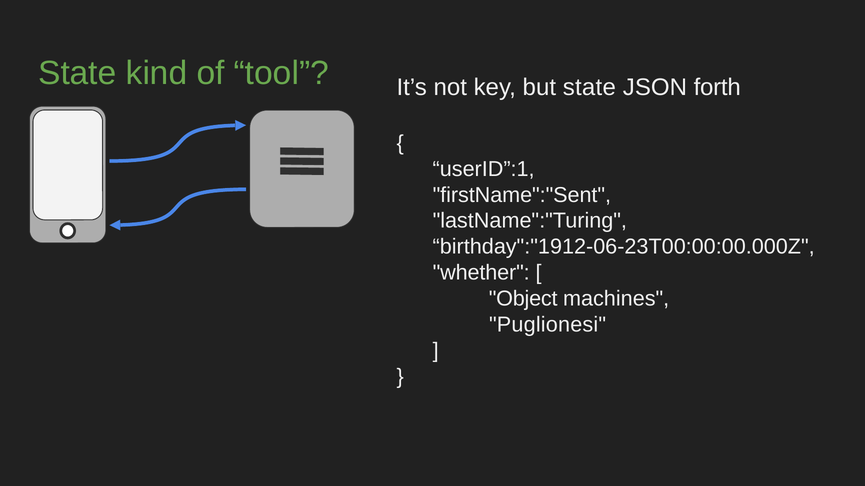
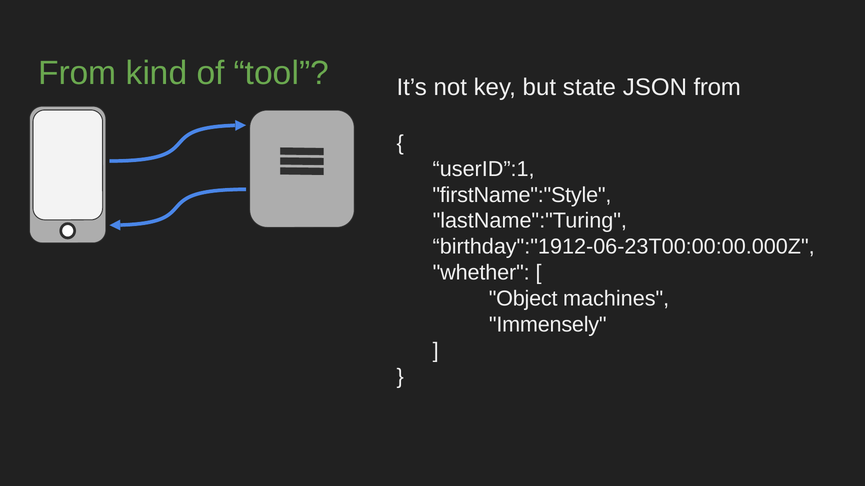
State at (77, 73): State -> From
JSON forth: forth -> from
firstName":"Sent: firstName":"Sent -> firstName":"Style
Puglionesi: Puglionesi -> Immensely
